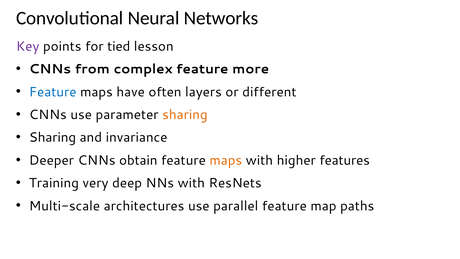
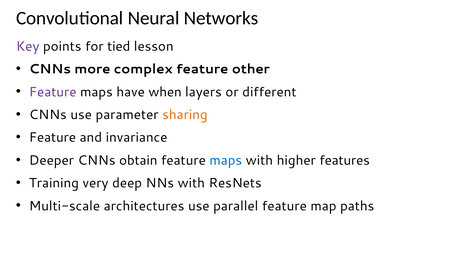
from: from -> more
more: more -> other
Feature at (53, 92) colour: blue -> purple
often: often -> when
Sharing at (52, 137): Sharing -> Feature
maps at (226, 160) colour: orange -> blue
